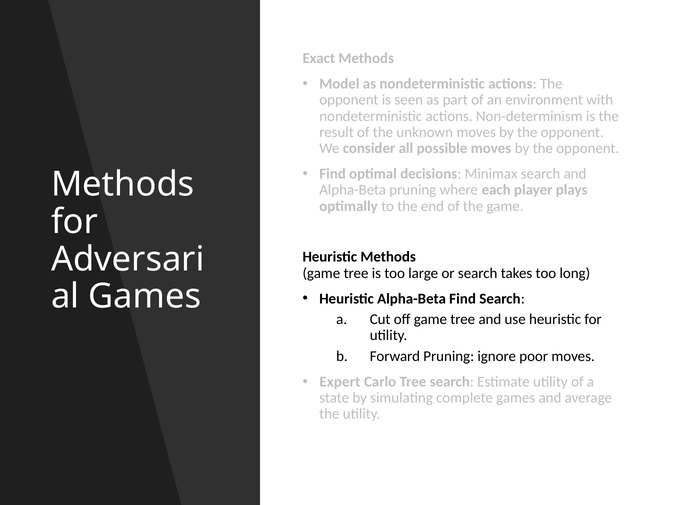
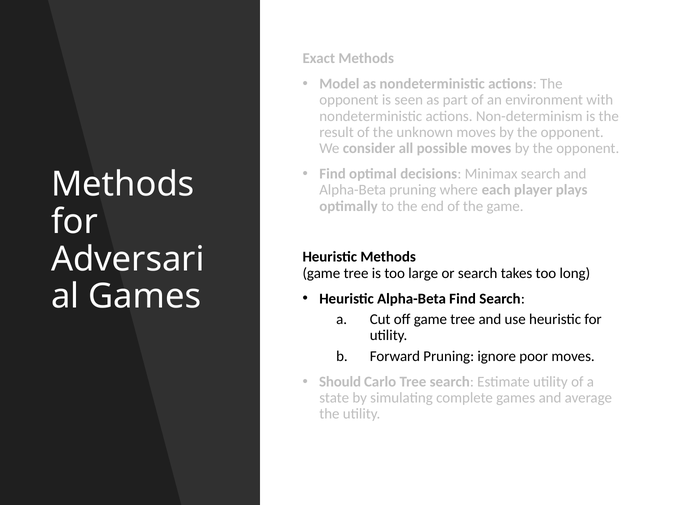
Expert: Expert -> Should
